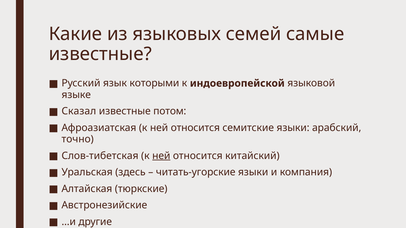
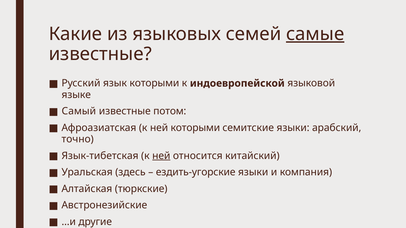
самые underline: none -> present
Сказал: Сказал -> Самый
Афроазиатская к ней относится: относится -> которыми
Слов-тибетская: Слов-тибетская -> Язык-тибетская
читать-угорские: читать-угорские -> ездить-угорские
